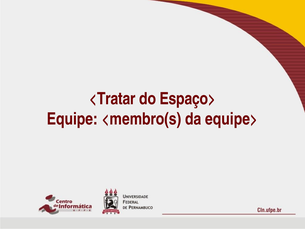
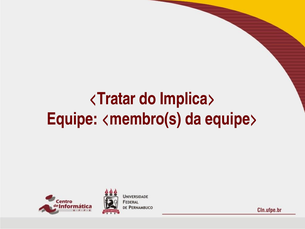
Espaço>: Espaço> -> Implica>
